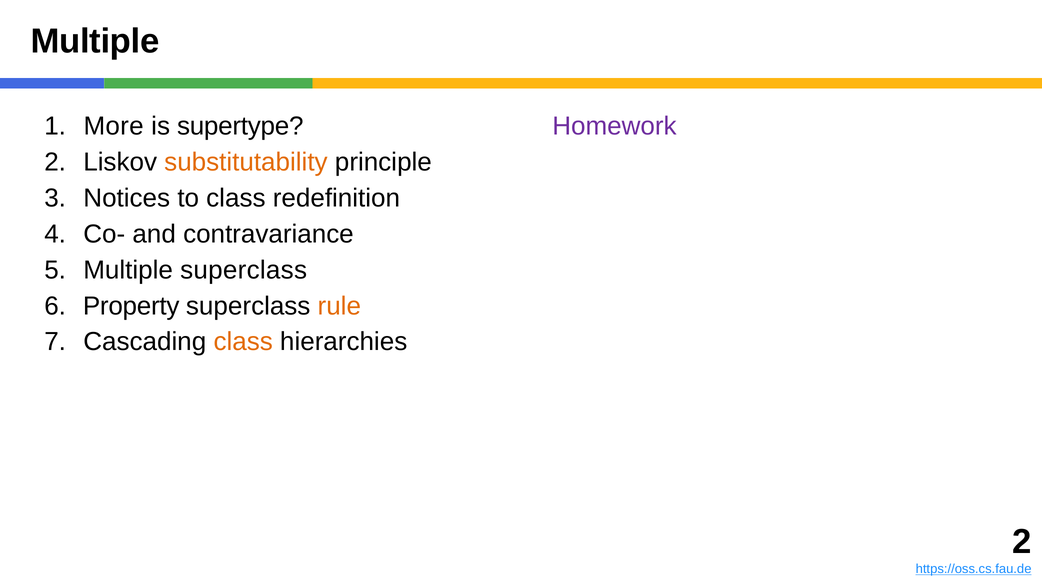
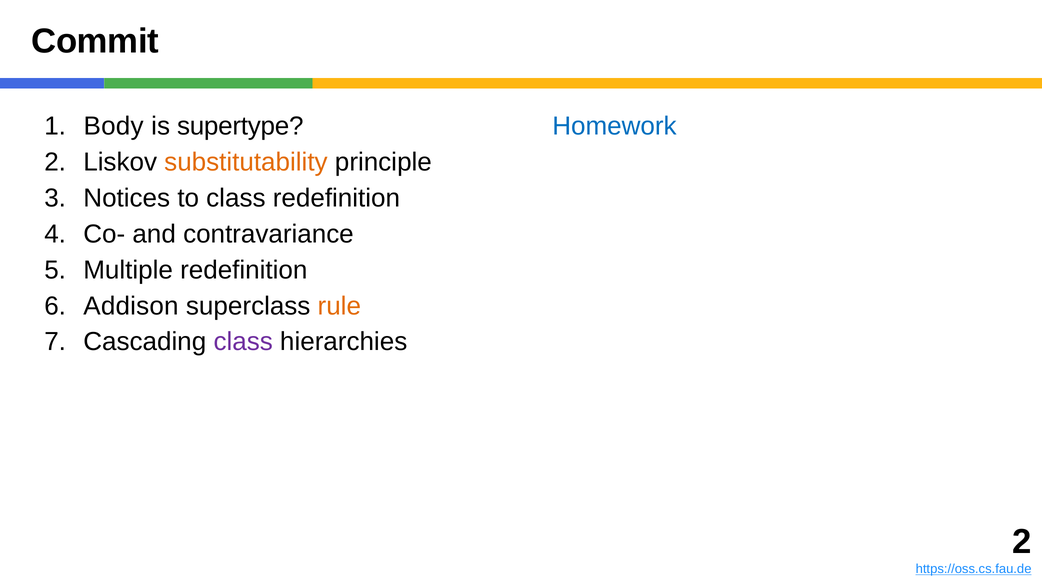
Multiple at (95, 41): Multiple -> Commit
More: More -> Body
Homework colour: purple -> blue
Multiple superclass: superclass -> redefinition
Property: Property -> Addison
class at (243, 342) colour: orange -> purple
